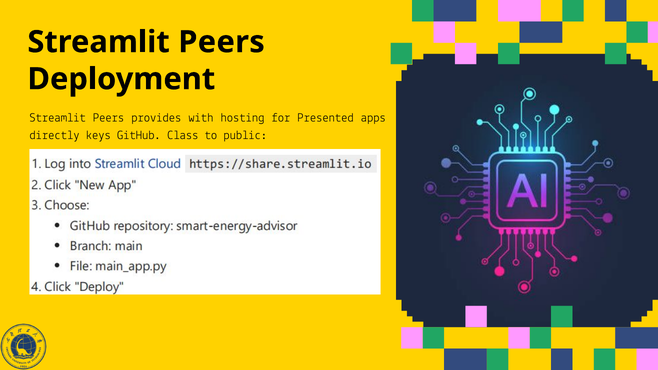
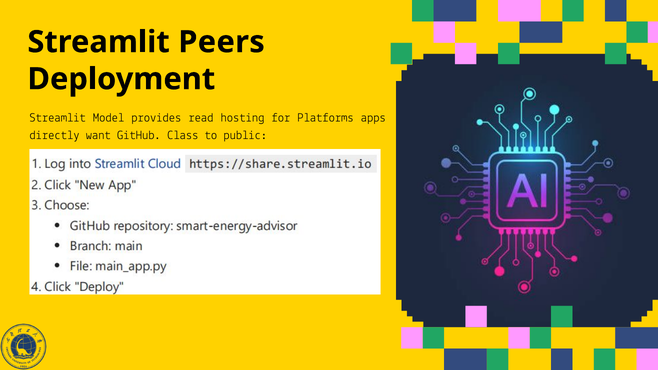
Peers at (109, 118): Peers -> Model
with: with -> read
Presented: Presented -> Platforms
keys: keys -> want
